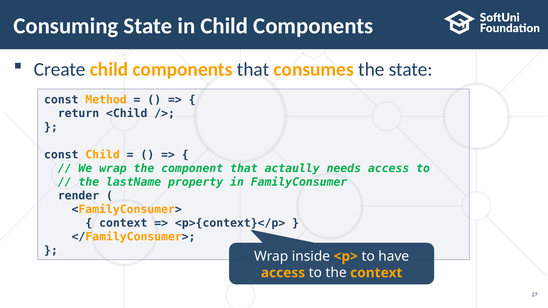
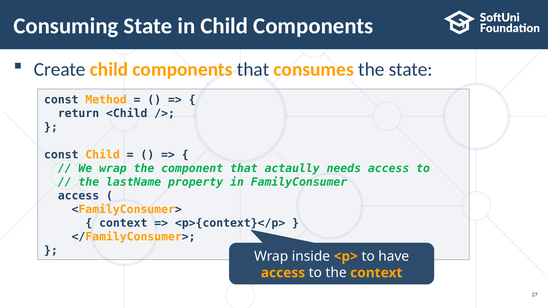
render at (78, 196): render -> access
